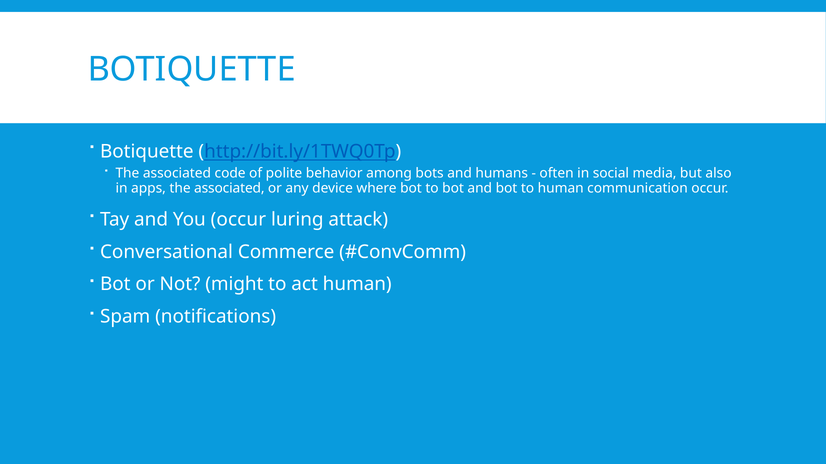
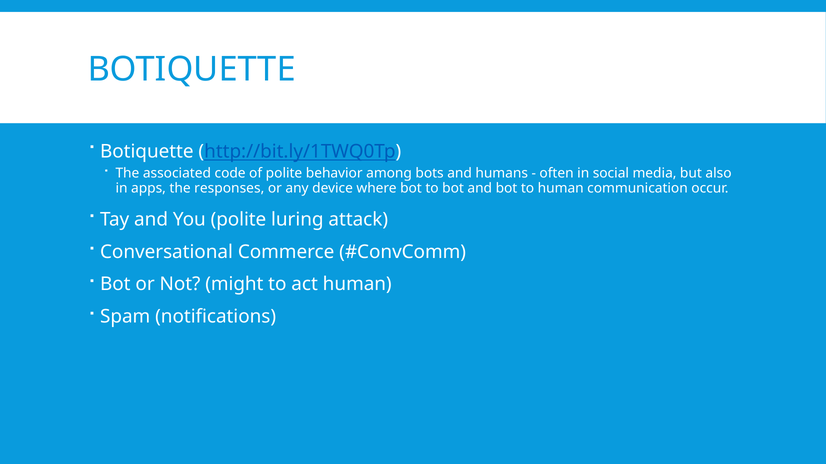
apps the associated: associated -> responses
You occur: occur -> polite
